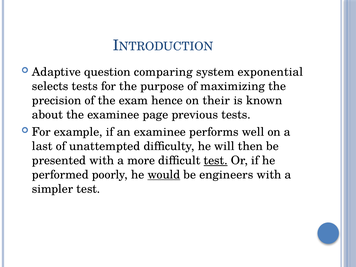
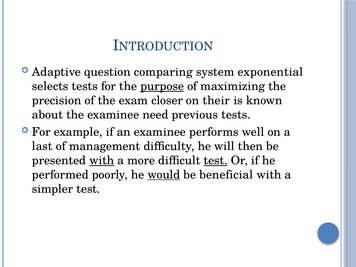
purpose underline: none -> present
hence: hence -> closer
page: page -> need
unattempted: unattempted -> management
with at (102, 160) underline: none -> present
engineers: engineers -> beneficial
